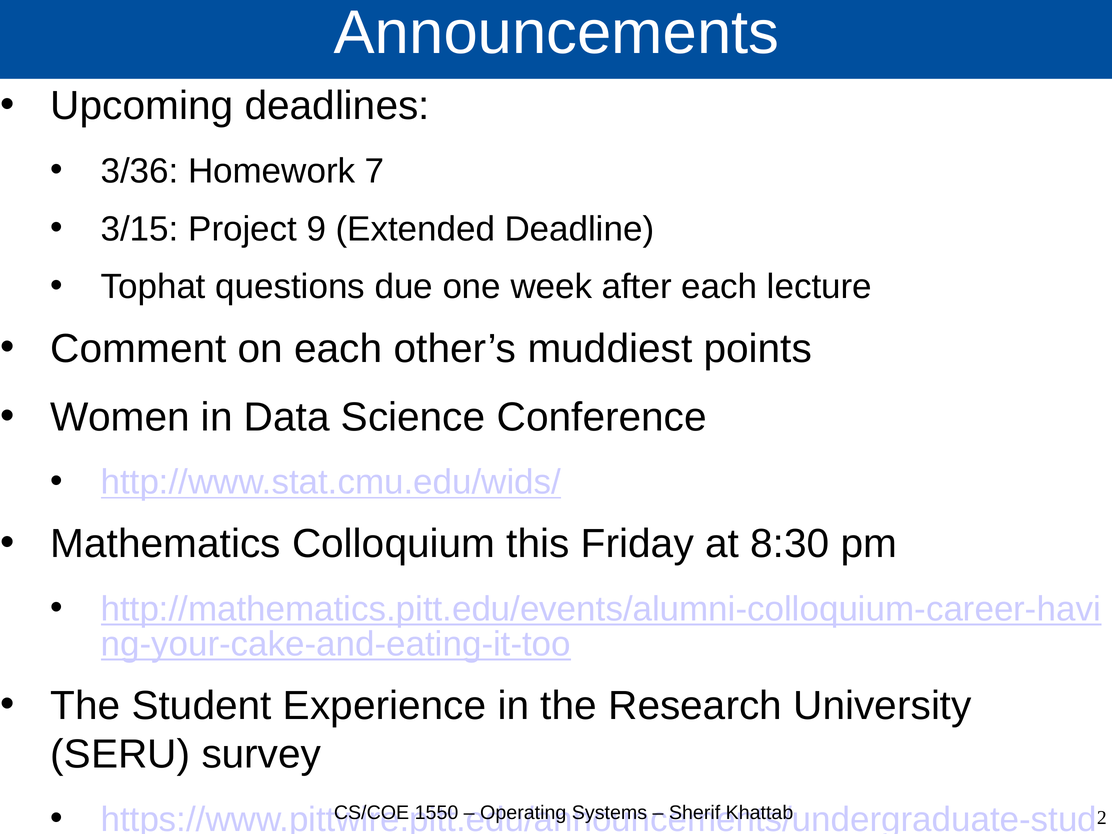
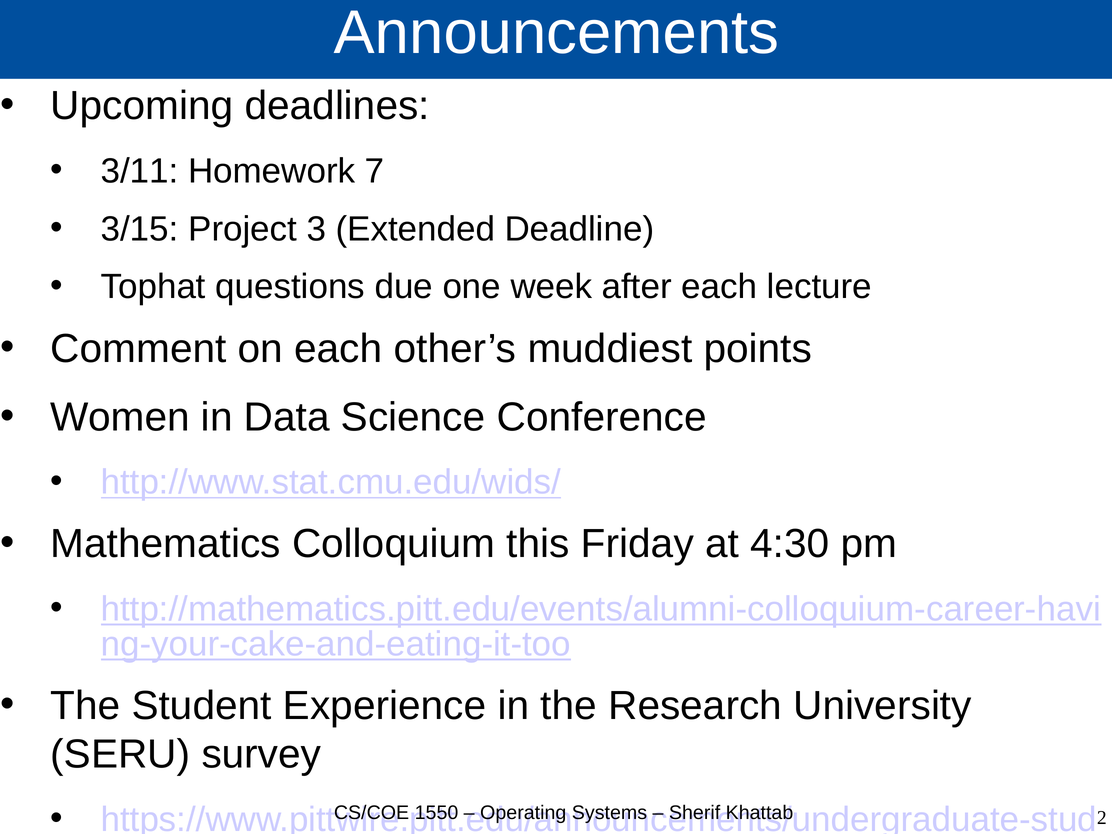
3/36: 3/36 -> 3/11
9: 9 -> 3
8:30: 8:30 -> 4:30
